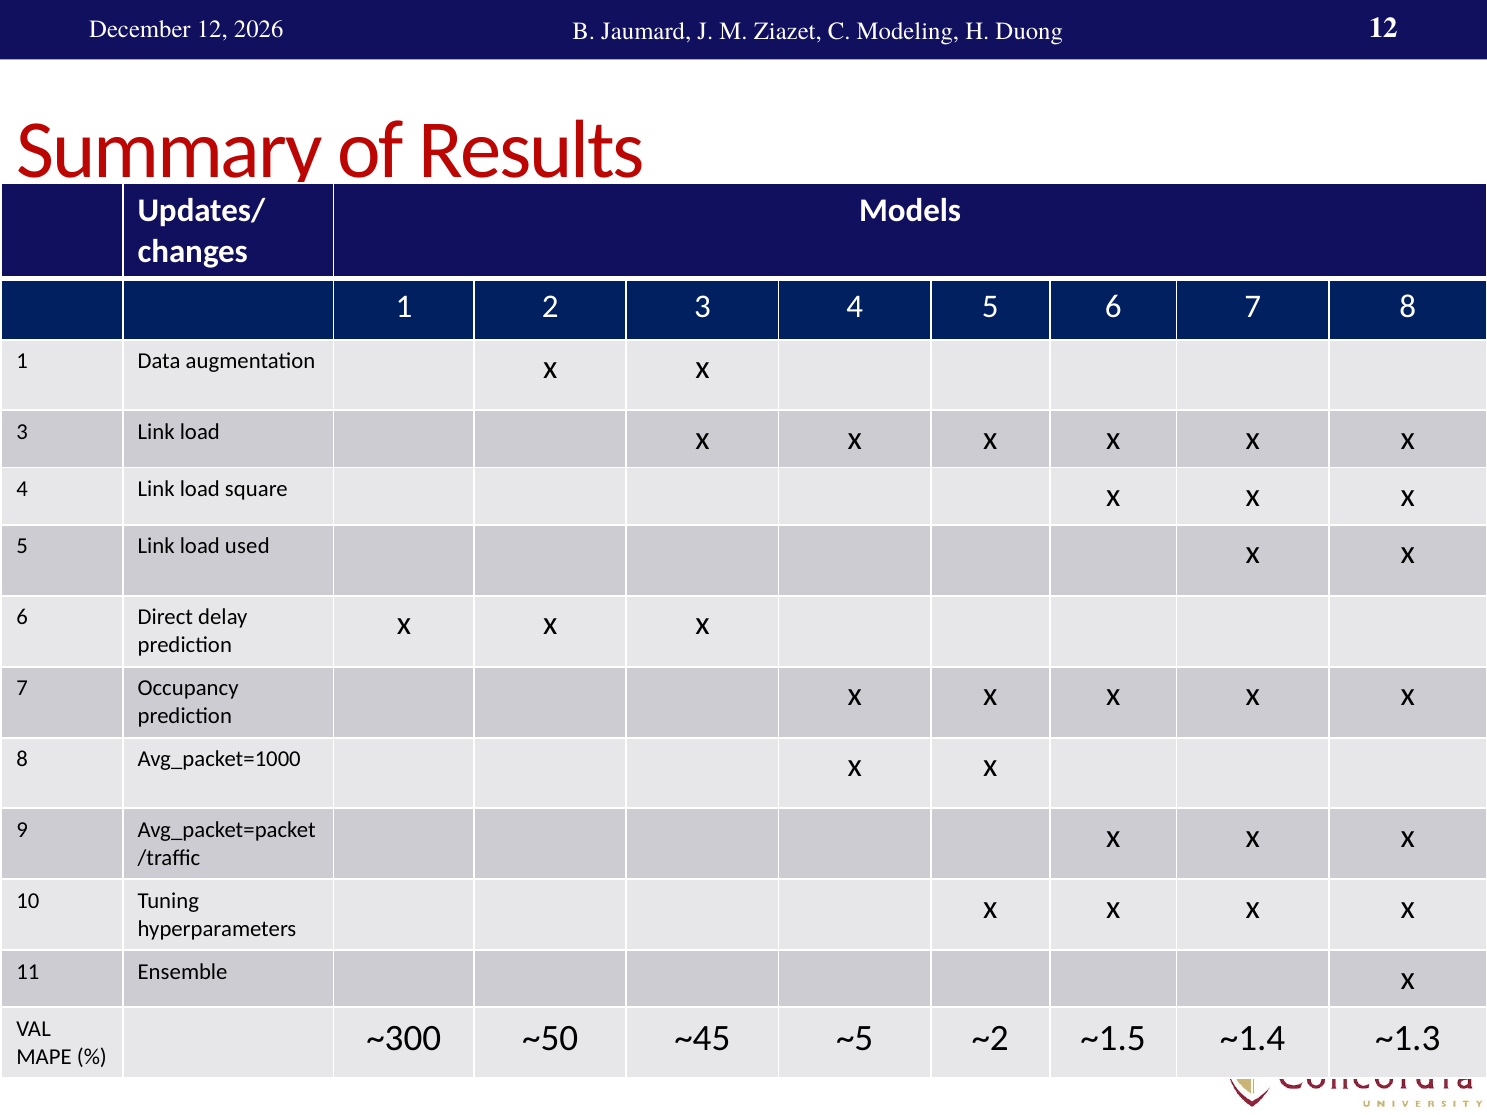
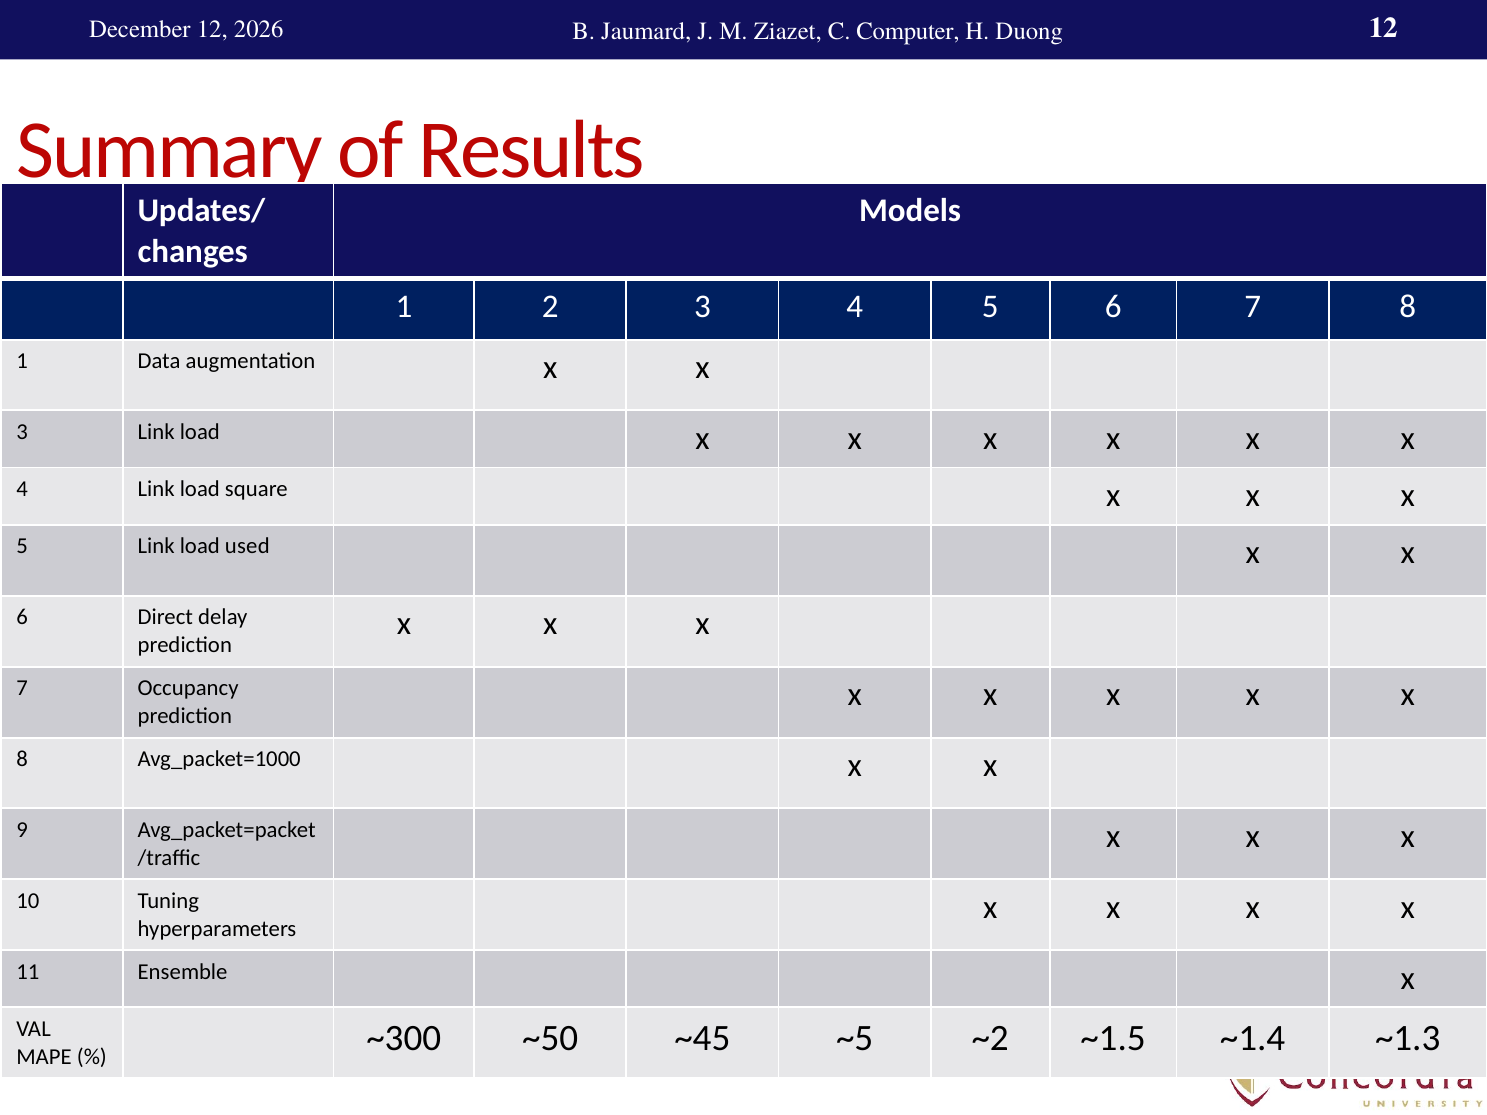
Modeling: Modeling -> Computer
